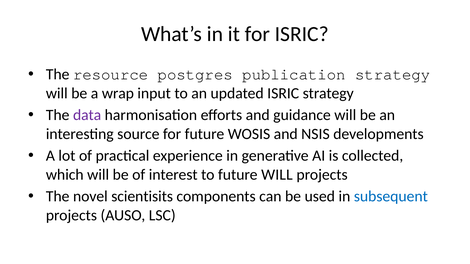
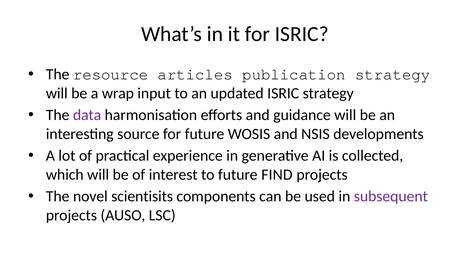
postgres: postgres -> articles
future WILL: WILL -> FIND
subsequent colour: blue -> purple
